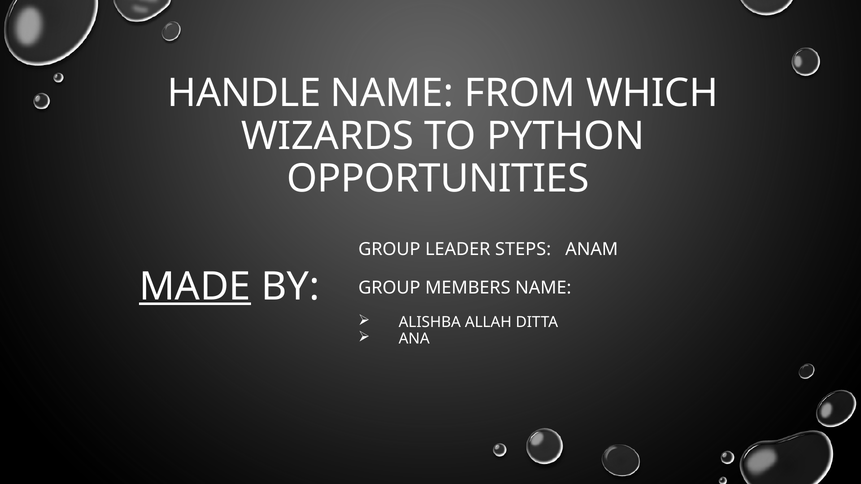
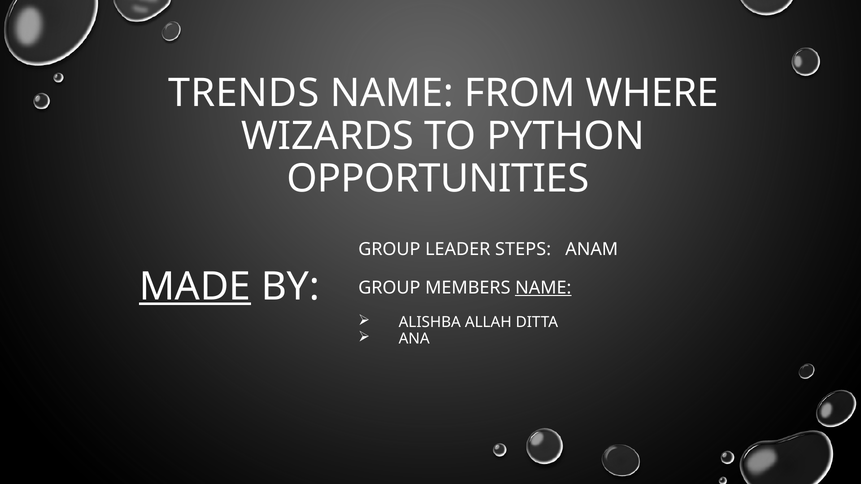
HANDLE: HANDLE -> TRENDS
WHICH: WHICH -> WHERE
NAME at (543, 288) underline: none -> present
